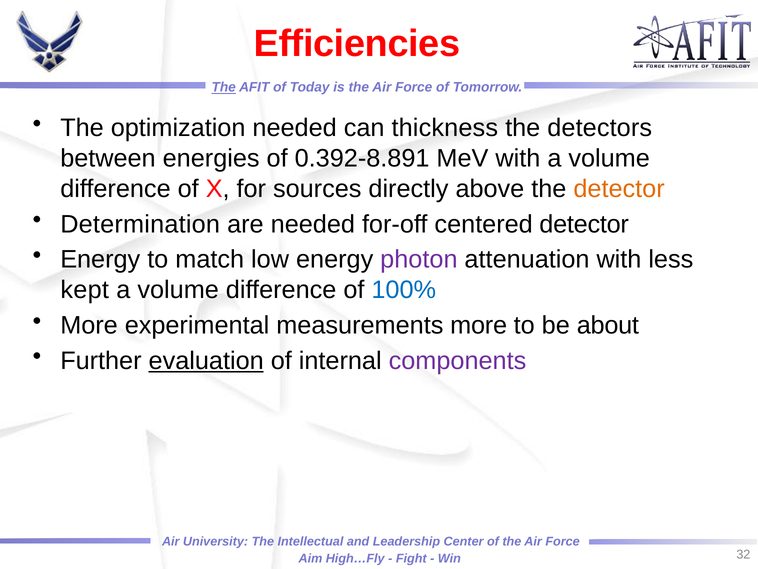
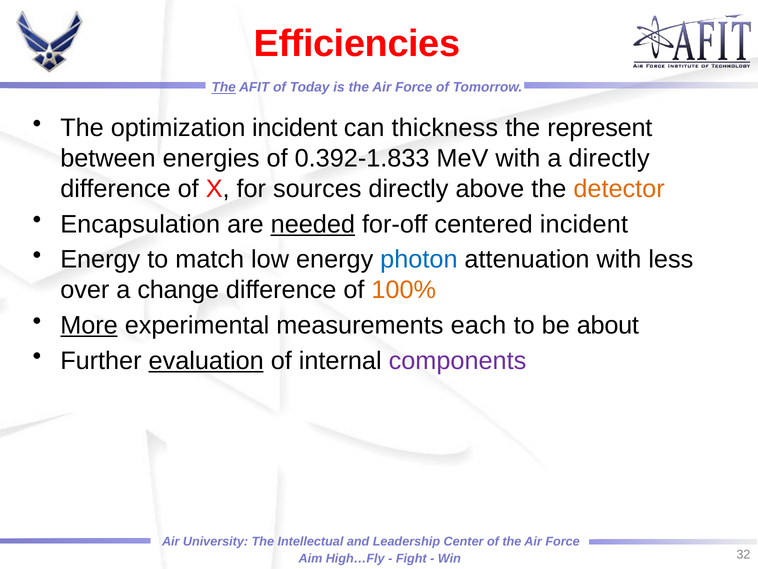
optimization needed: needed -> incident
detectors: detectors -> represent
0.392-8.891: 0.392-8.891 -> 0.392-1.833
with a volume: volume -> directly
Determination: Determination -> Encapsulation
needed at (313, 224) underline: none -> present
centered detector: detector -> incident
photon colour: purple -> blue
kept: kept -> over
volume at (178, 290): volume -> change
100% colour: blue -> orange
More at (89, 325) underline: none -> present
measurements more: more -> each
